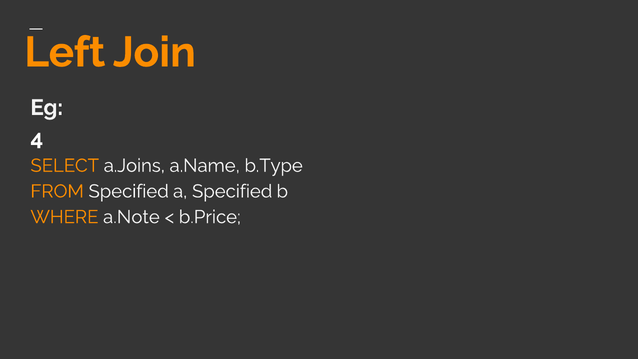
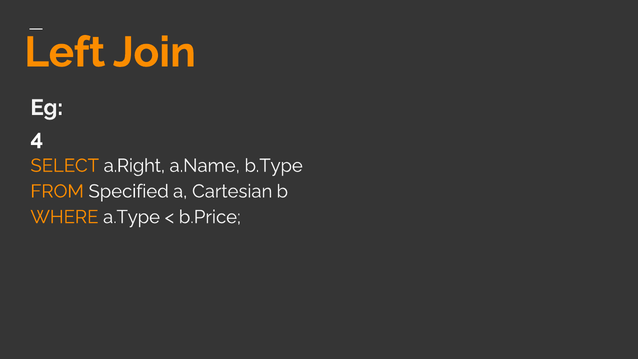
a.Joins: a.Joins -> a.Right
a Specified: Specified -> Cartesian
a.Note: a.Note -> a.Type
